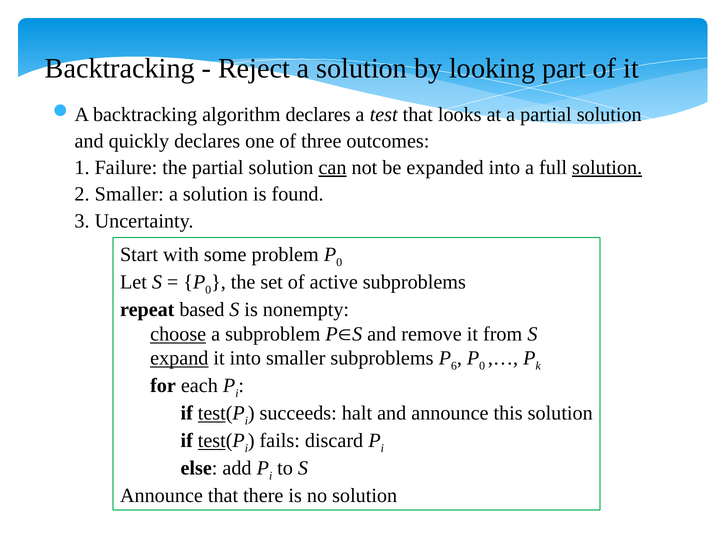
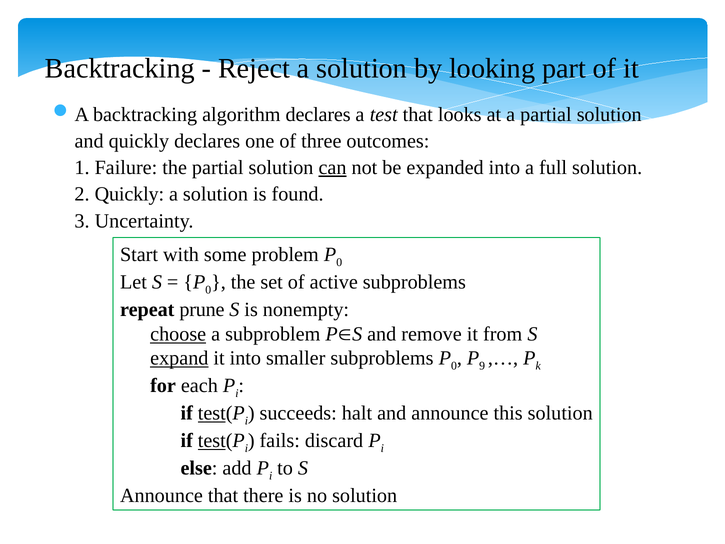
solution at (607, 168) underline: present -> none
2 Smaller: Smaller -> Quickly
based: based -> prune
6 at (454, 366): 6 -> 0
0 at (482, 366): 0 -> 9
